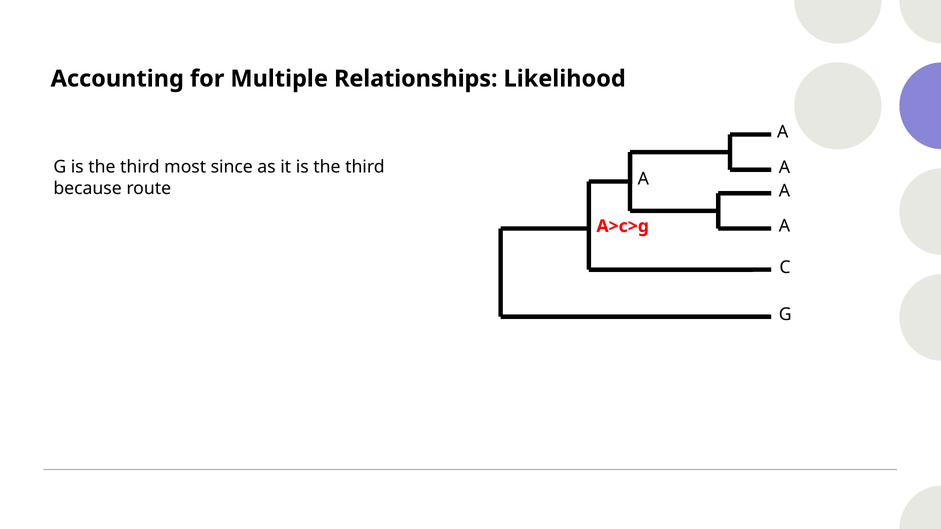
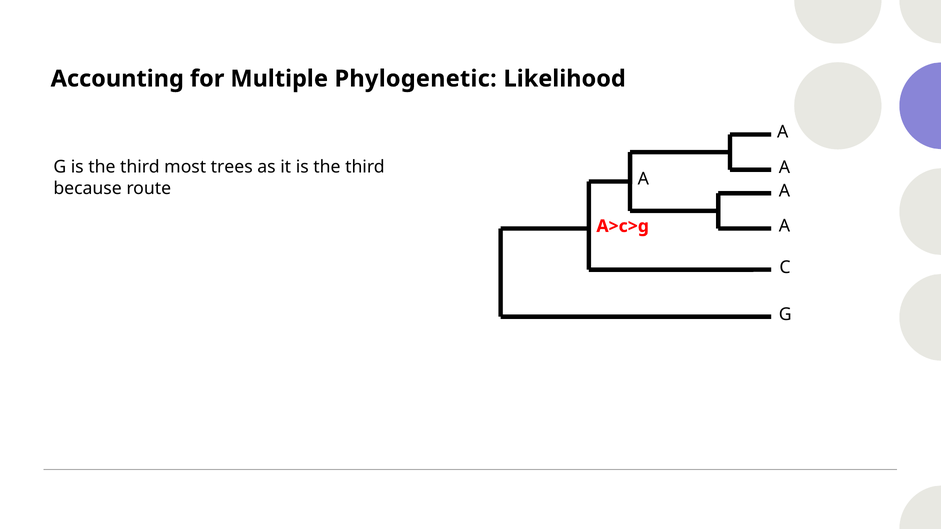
Relationships: Relationships -> Phylogenetic
since: since -> trees
